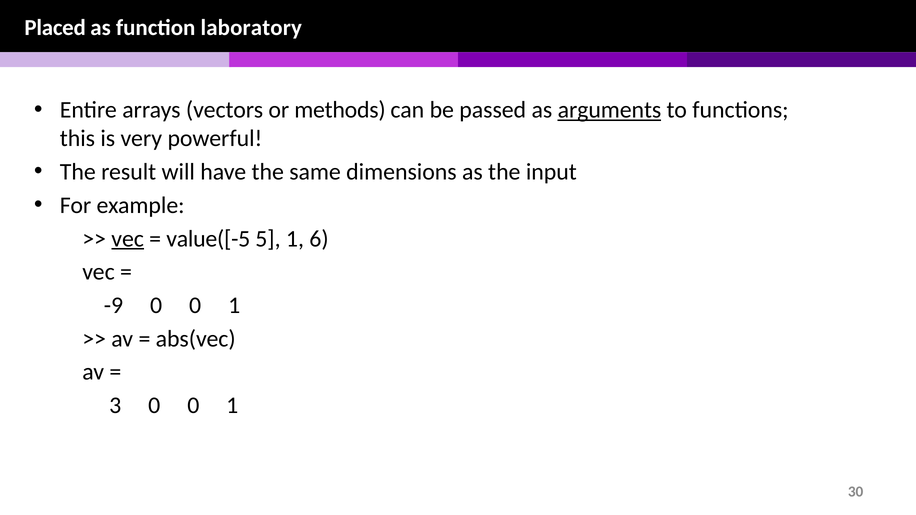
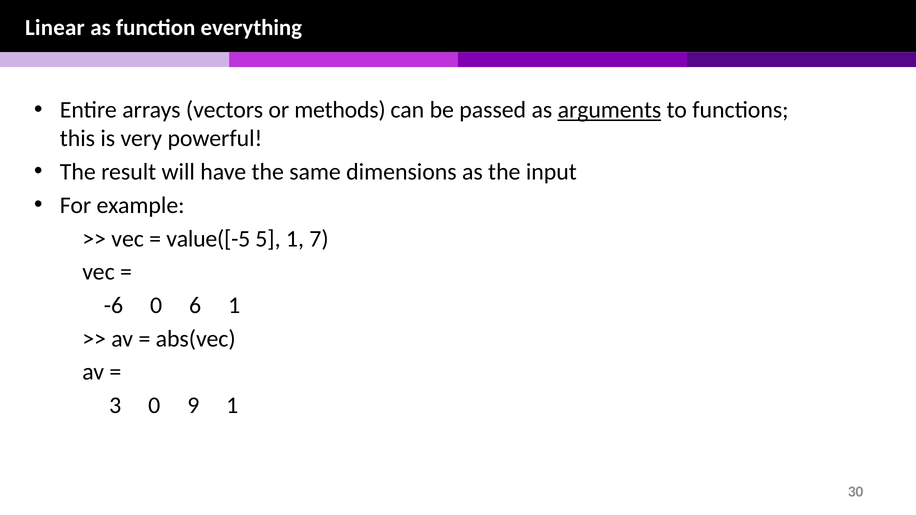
Placed: Placed -> Linear
laboratory: laboratory -> everything
vec at (128, 239) underline: present -> none
6: 6 -> 7
-9: -9 -> -6
0 at (195, 306): 0 -> 6
3 0 0: 0 -> 9
